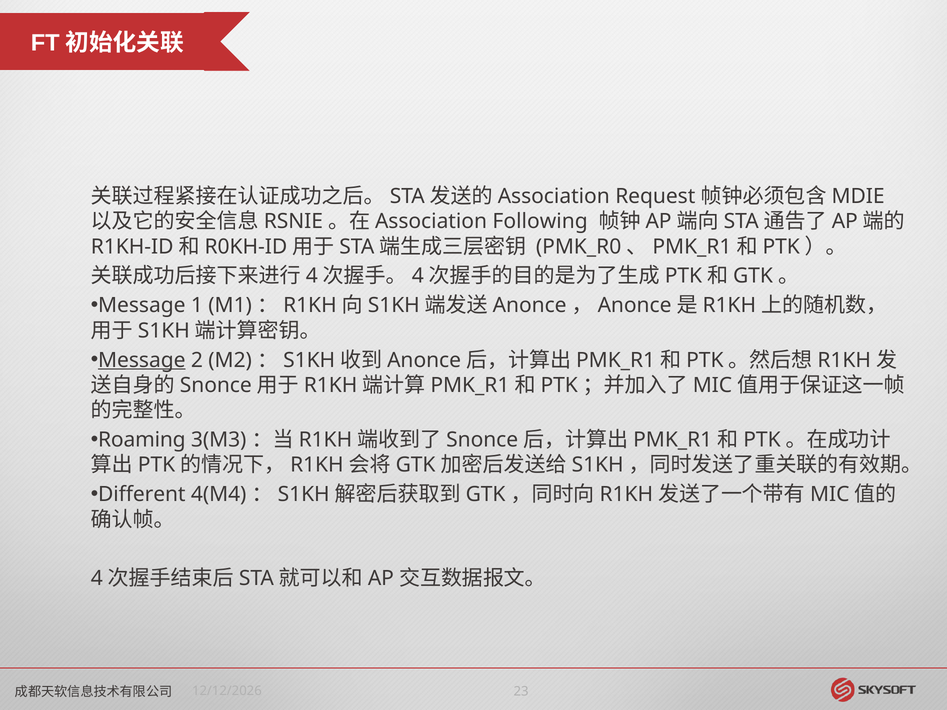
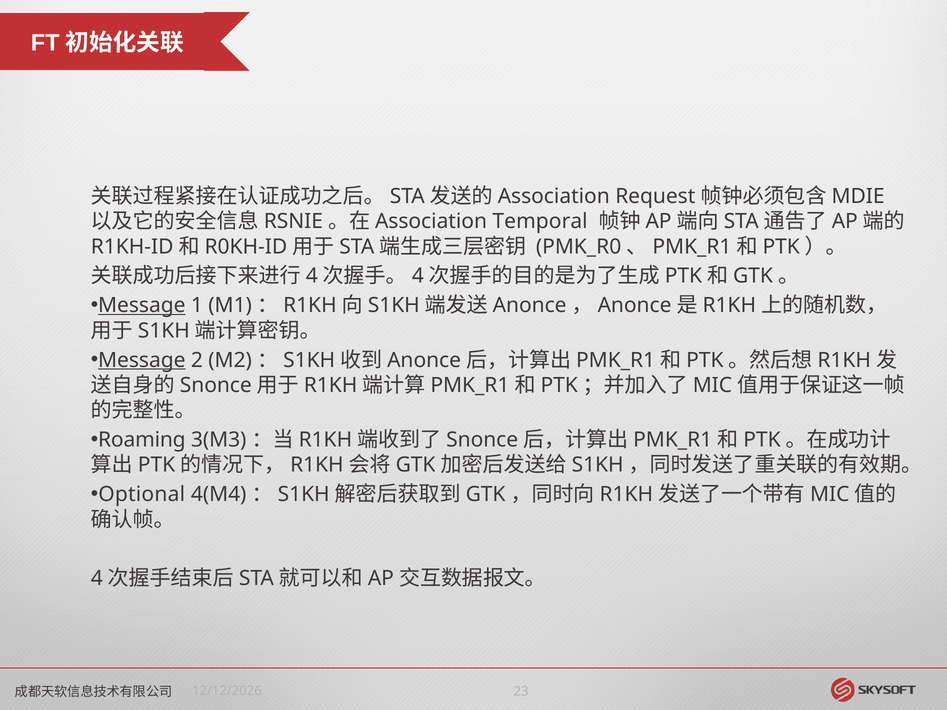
Following: Following -> Temporal
Message at (142, 306) underline: none -> present
Different: Different -> Optional
